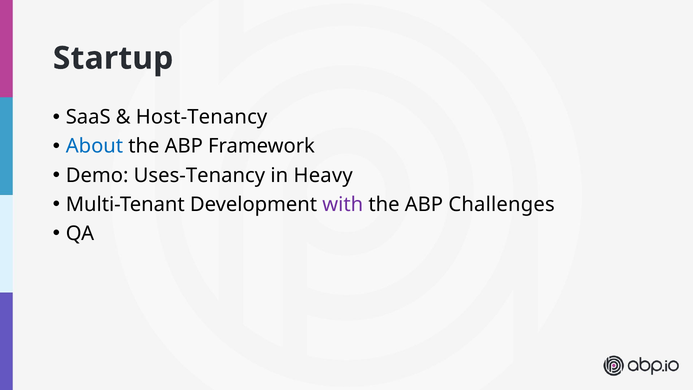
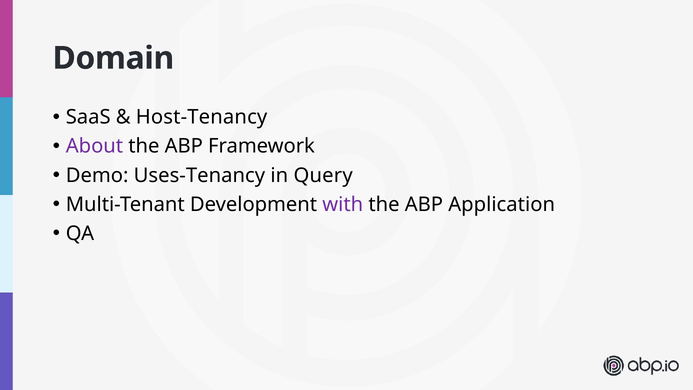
Startup: Startup -> Domain
About colour: blue -> purple
Heavy: Heavy -> Query
Challenges: Challenges -> Application
